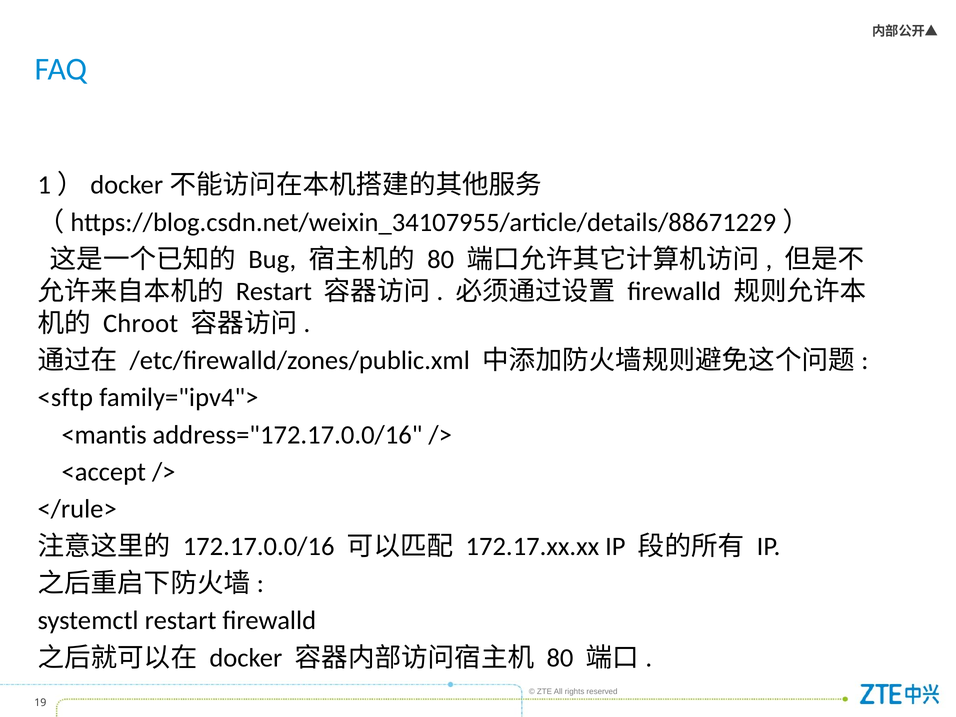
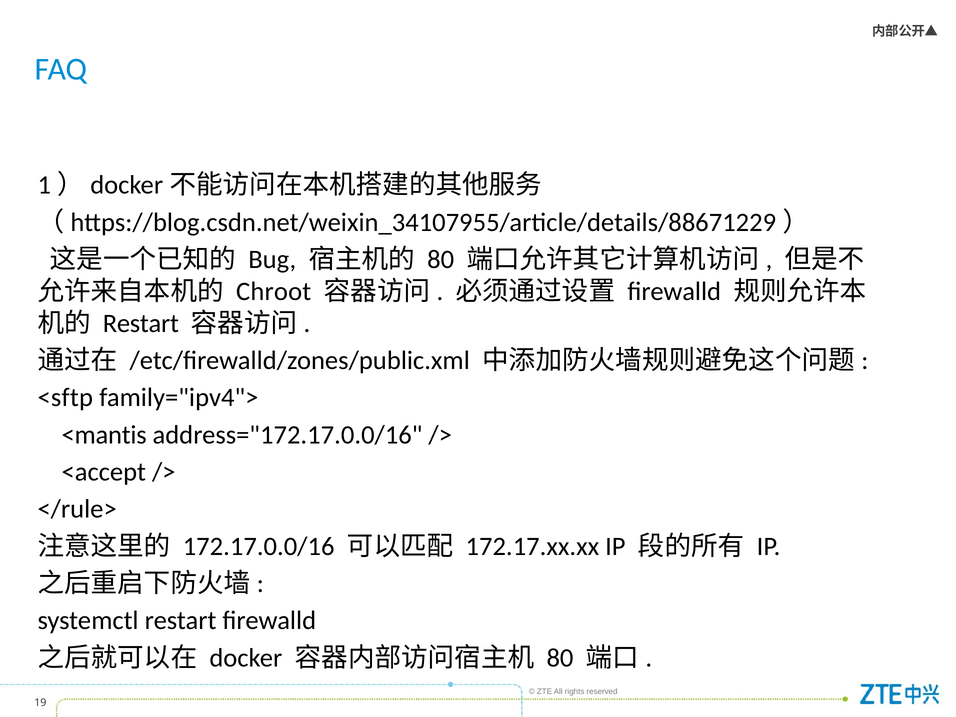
Restart at (274, 291): Restart -> Chroot
Chroot at (141, 323): Chroot -> Restart
